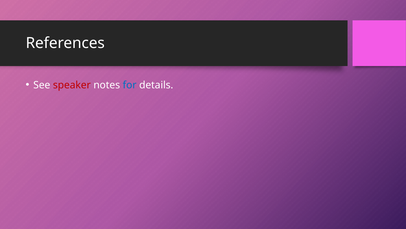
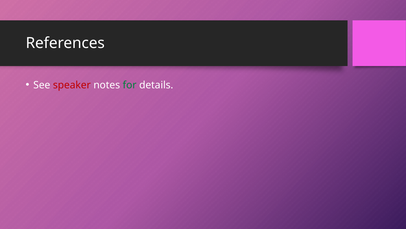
for colour: blue -> green
